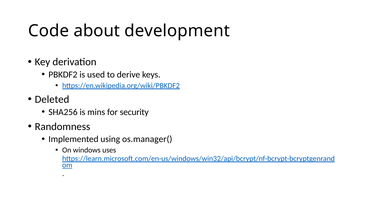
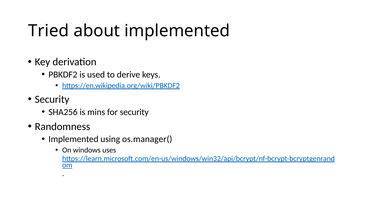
Code: Code -> Tried
about development: development -> implemented
Deleted at (52, 99): Deleted -> Security
